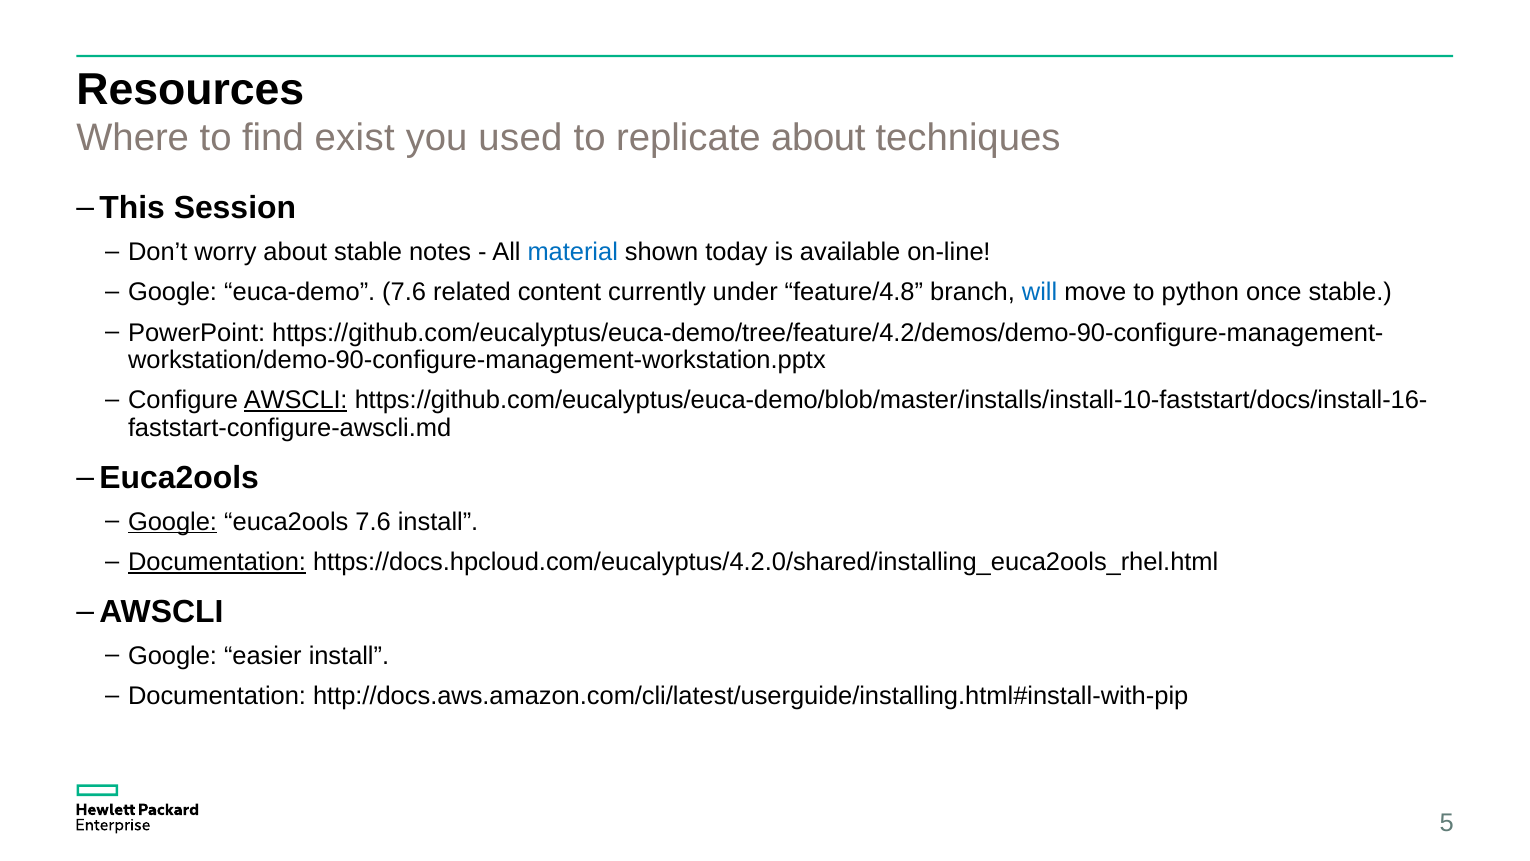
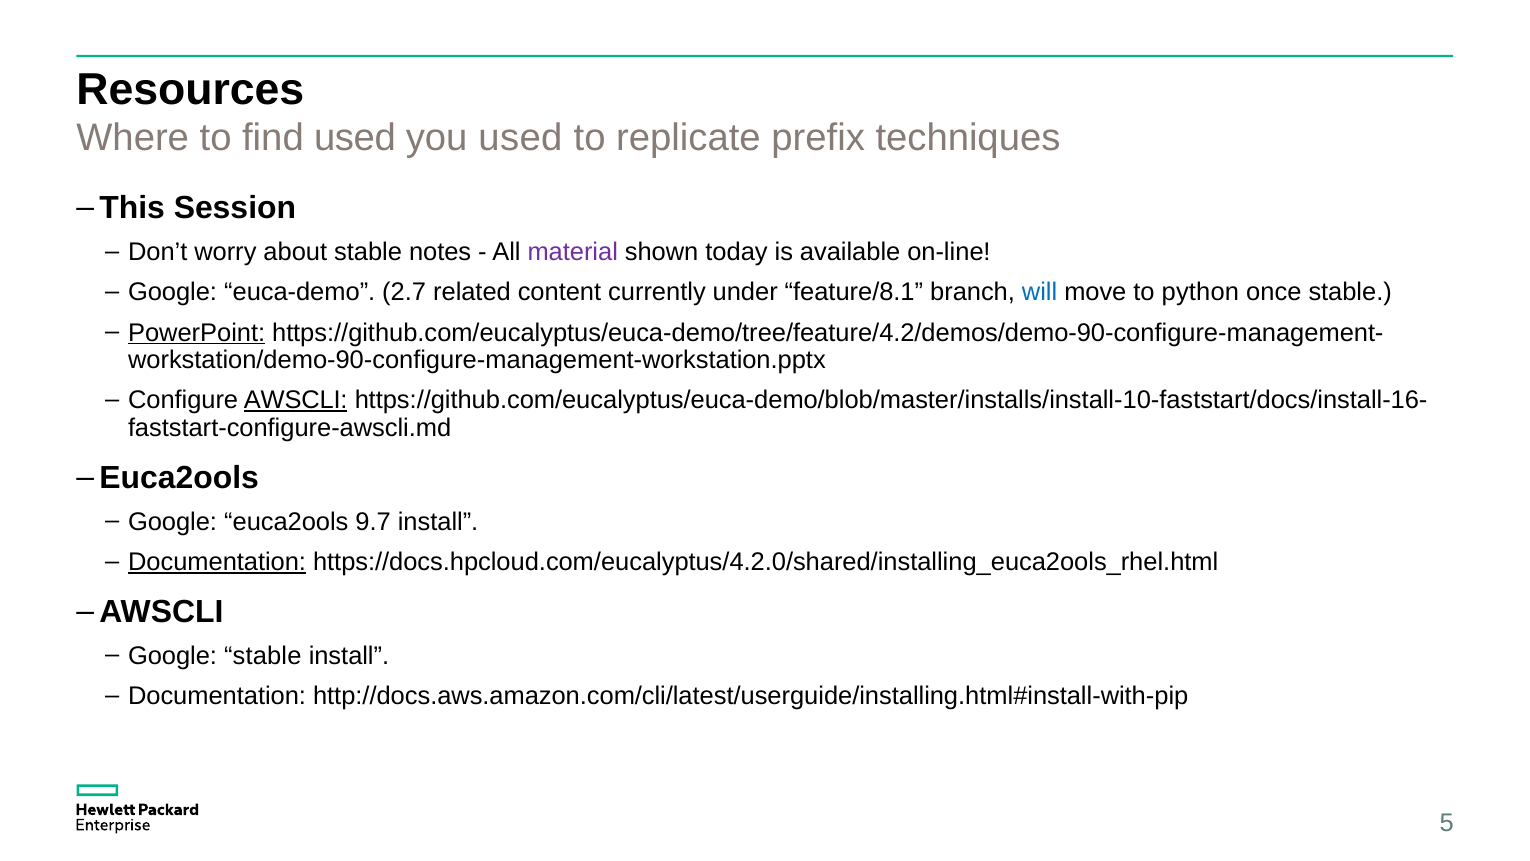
find exist: exist -> used
replicate about: about -> prefix
material colour: blue -> purple
euca-demo 7.6: 7.6 -> 2.7
feature/4.8: feature/4.8 -> feature/8.1
PowerPoint underline: none -> present
Google at (173, 521) underline: present -> none
euca2ools 7.6: 7.6 -> 9.7
Google easier: easier -> stable
